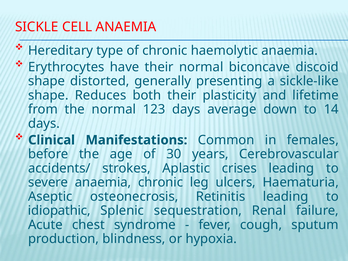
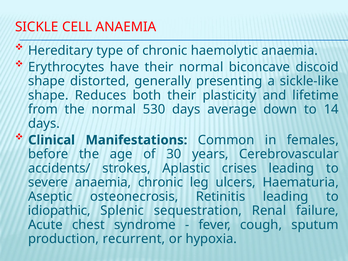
123: 123 -> 530
blindness: blindness -> recurrent
